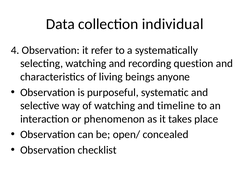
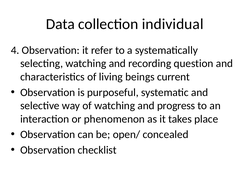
anyone: anyone -> current
timeline: timeline -> progress
